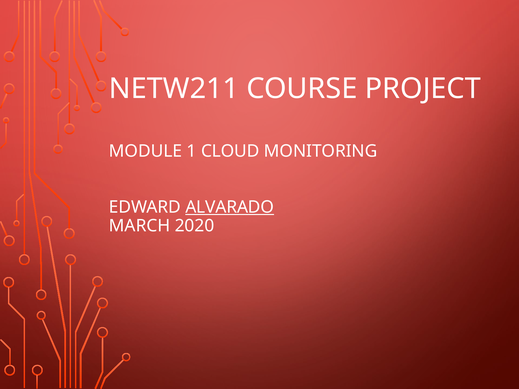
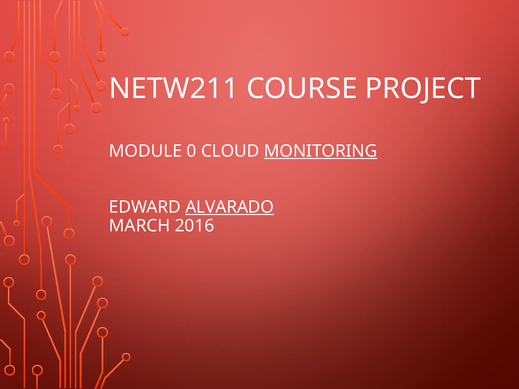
1: 1 -> 0
MONITORING underline: none -> present
2020: 2020 -> 2016
